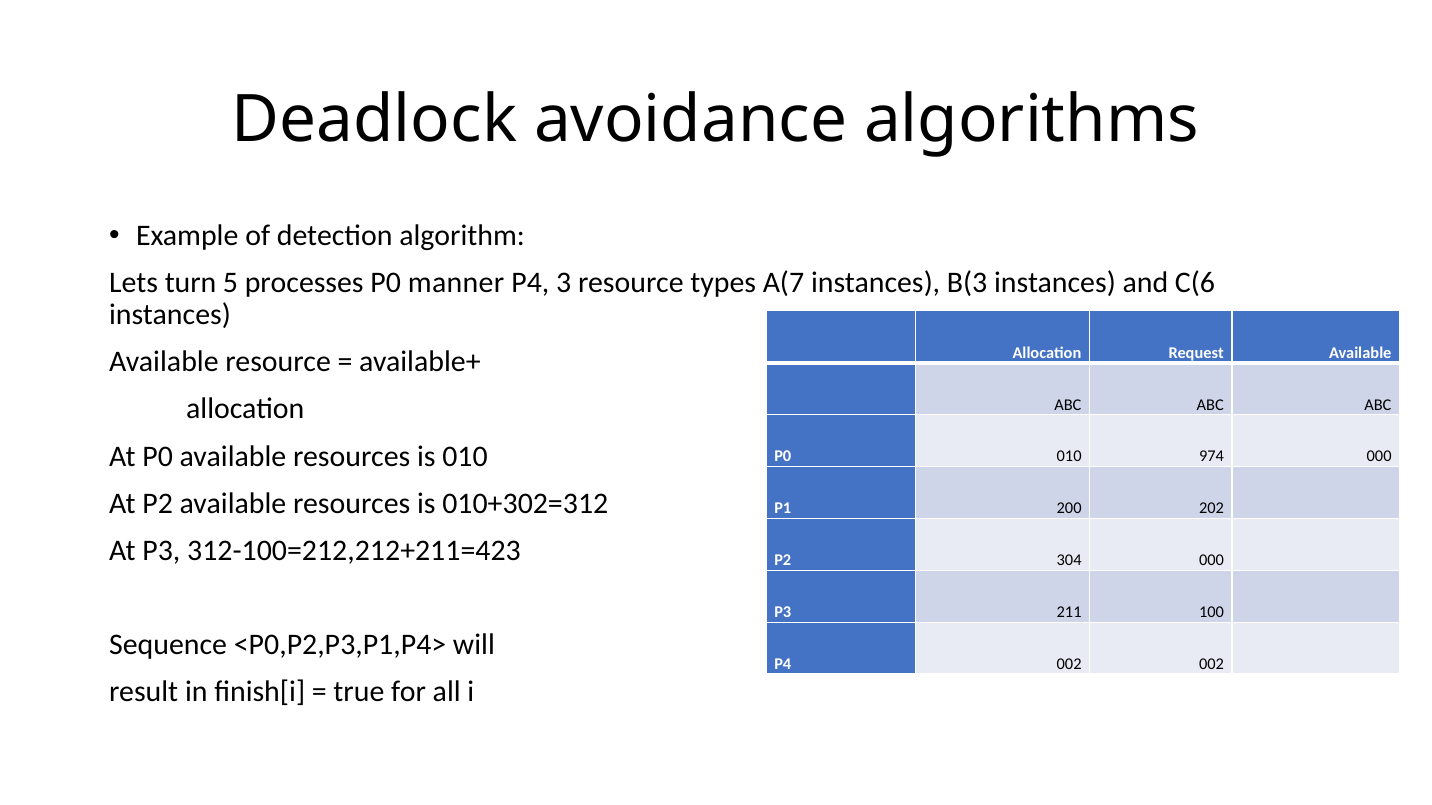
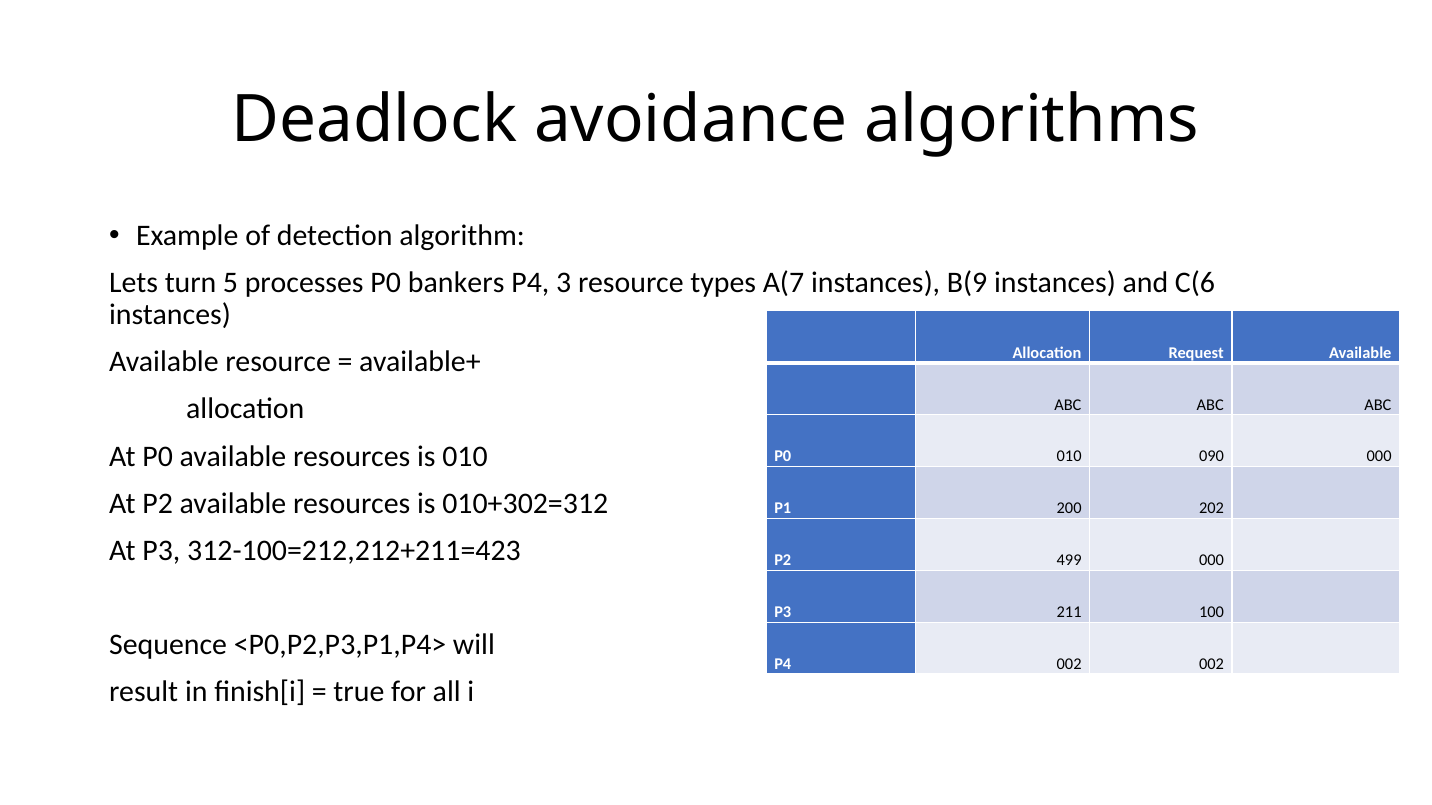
manner: manner -> bankers
B(3: B(3 -> B(9
974: 974 -> 090
304: 304 -> 499
